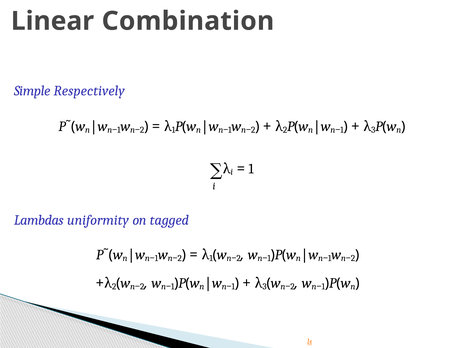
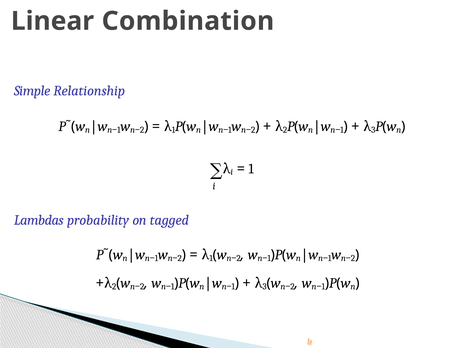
Respectively: Respectively -> Relationship
uniformity: uniformity -> probability
